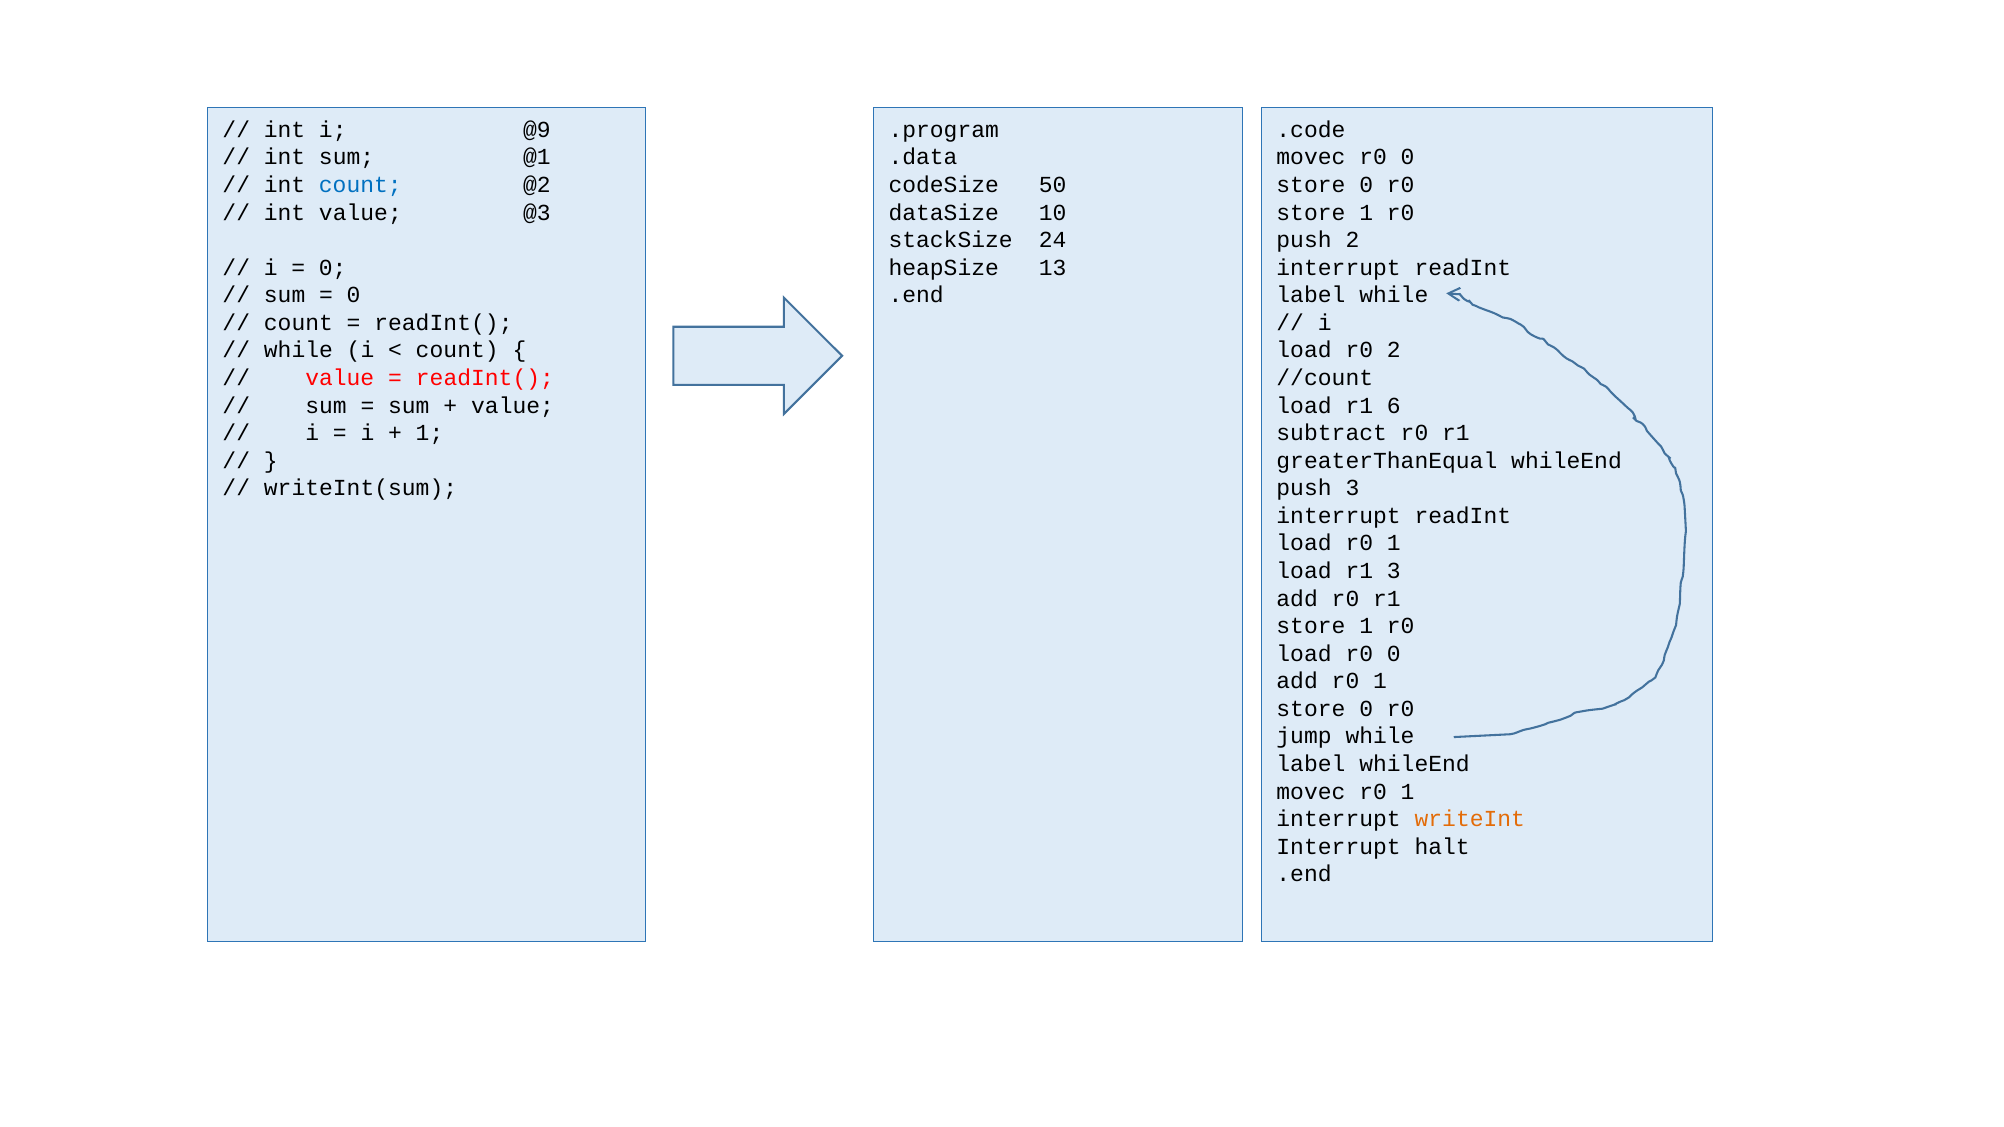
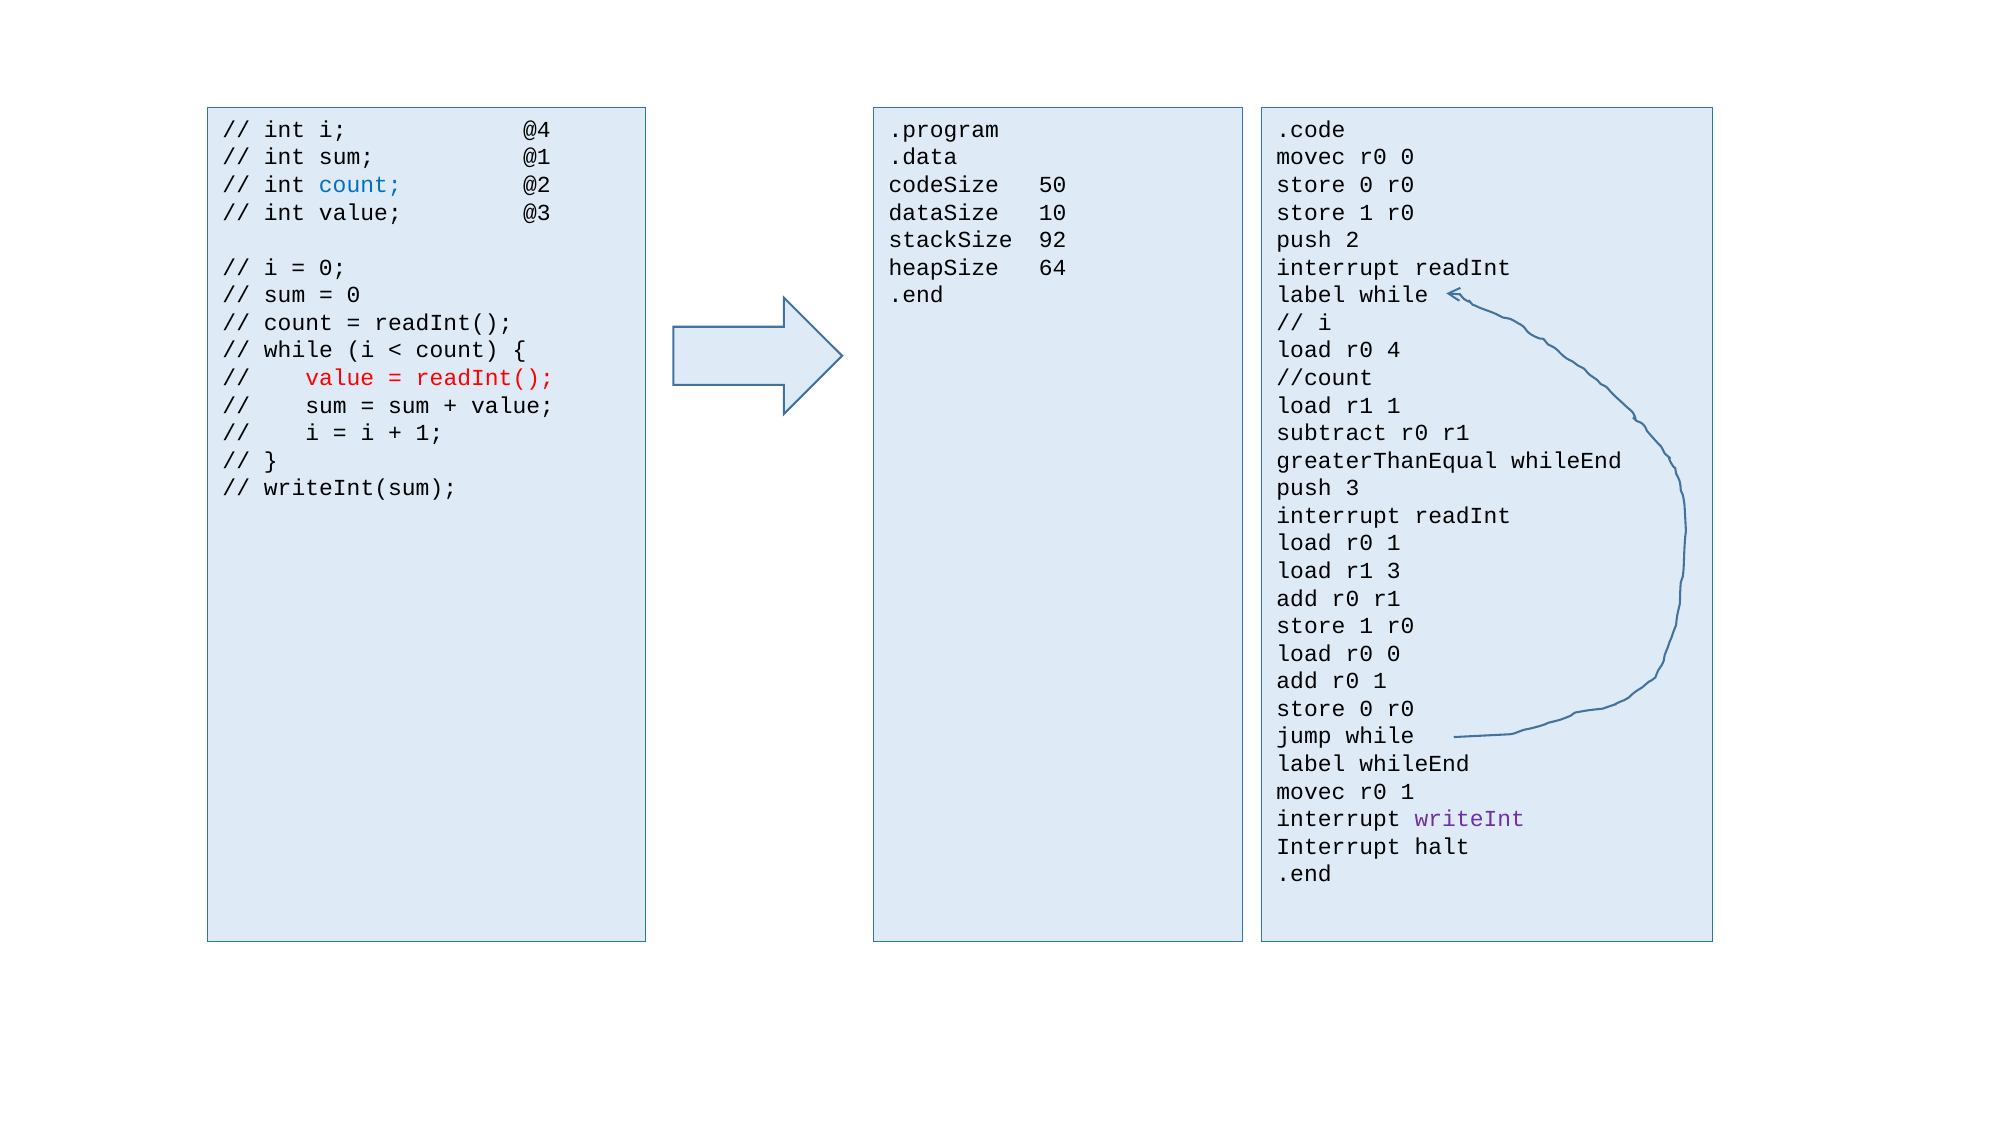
@9: @9 -> @4
24: 24 -> 92
13: 13 -> 64
r0 2: 2 -> 4
r1 6: 6 -> 1
writeInt colour: orange -> purple
